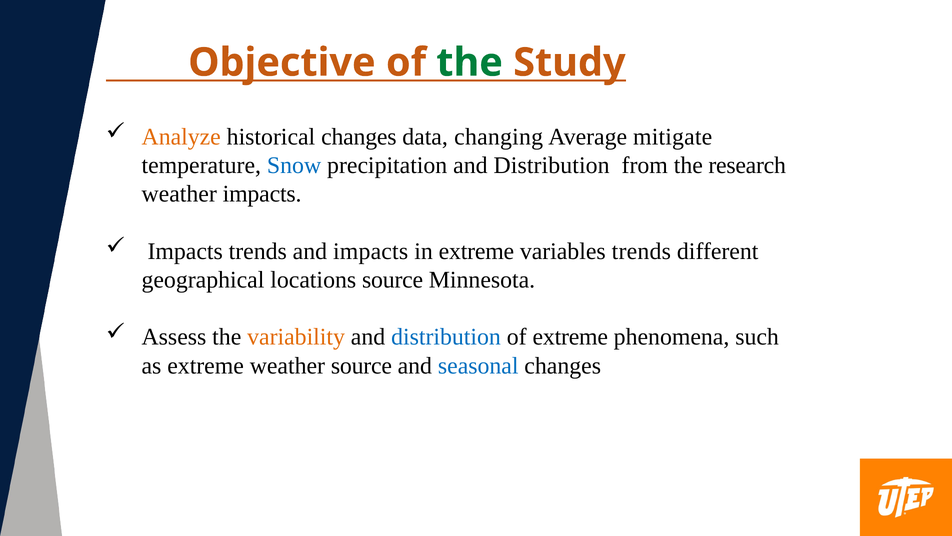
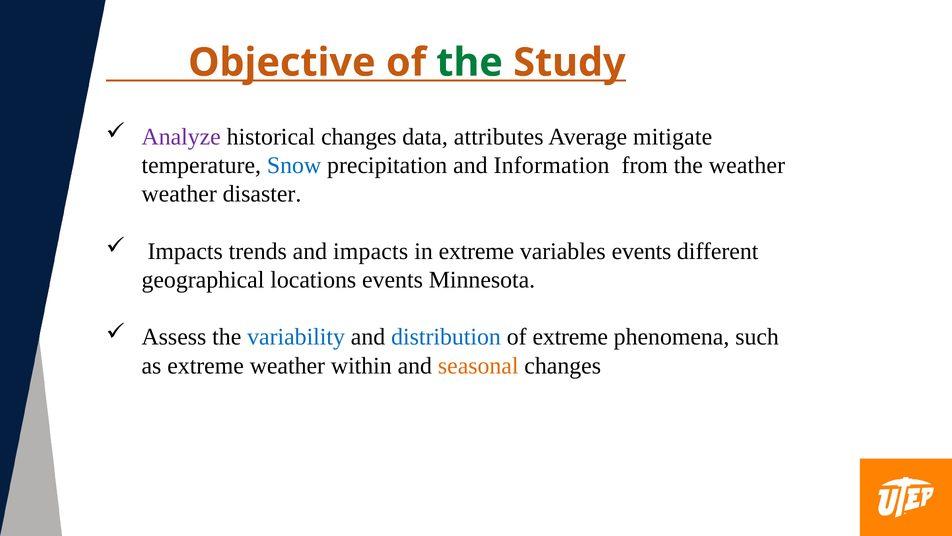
Analyze colour: orange -> purple
changing: changing -> attributes
precipitation and Distribution: Distribution -> Information
the research: research -> weather
weather impacts: impacts -> disaster
variables trends: trends -> events
locations source: source -> events
variability colour: orange -> blue
weather source: source -> within
seasonal colour: blue -> orange
